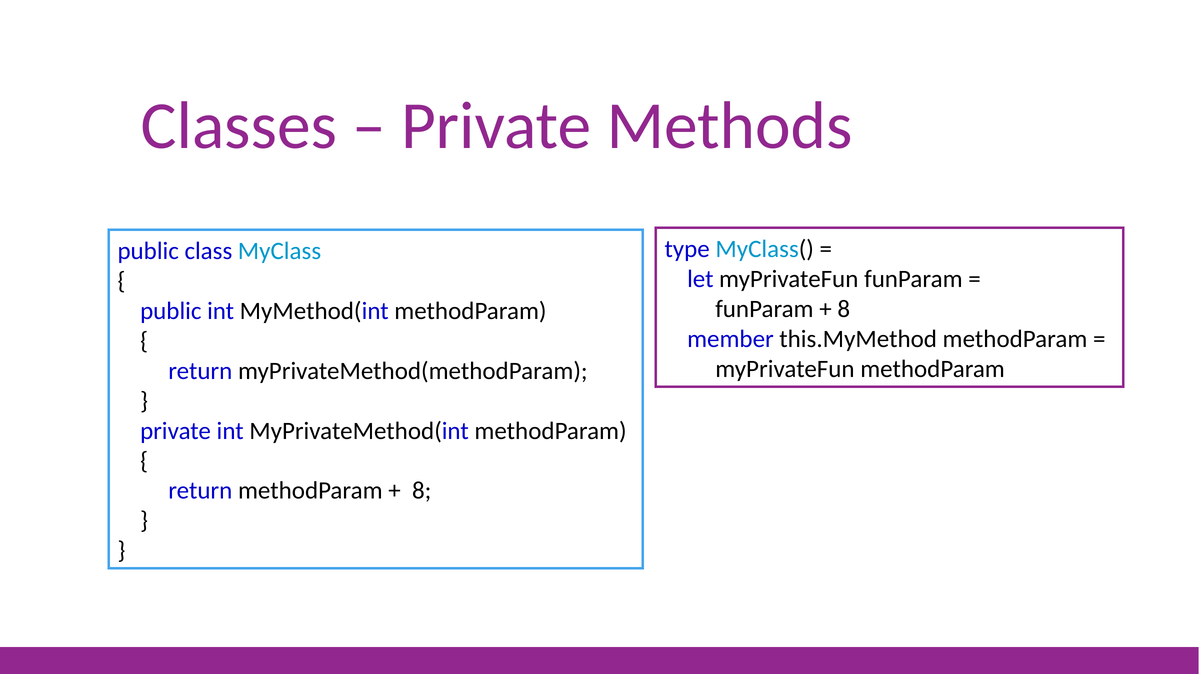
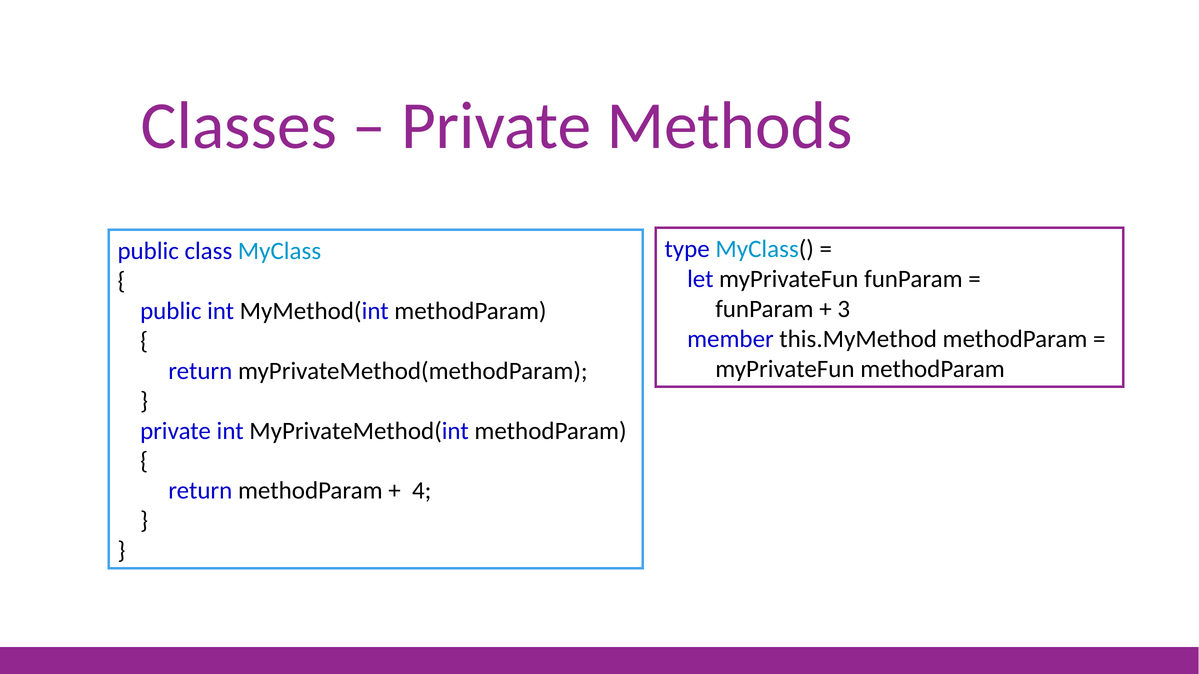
8 at (844, 309): 8 -> 3
8 at (422, 491): 8 -> 4
